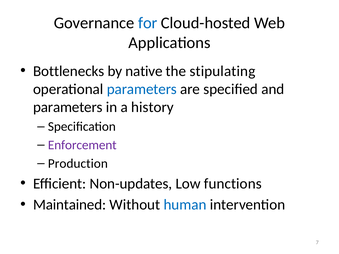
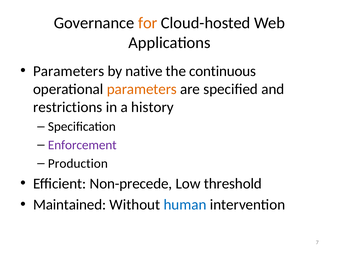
for colour: blue -> orange
Bottlenecks at (69, 71): Bottlenecks -> Parameters
stipulating: stipulating -> continuous
parameters at (142, 89) colour: blue -> orange
parameters at (68, 107): parameters -> restrictions
Non-updates: Non-updates -> Non-precede
functions: functions -> threshold
